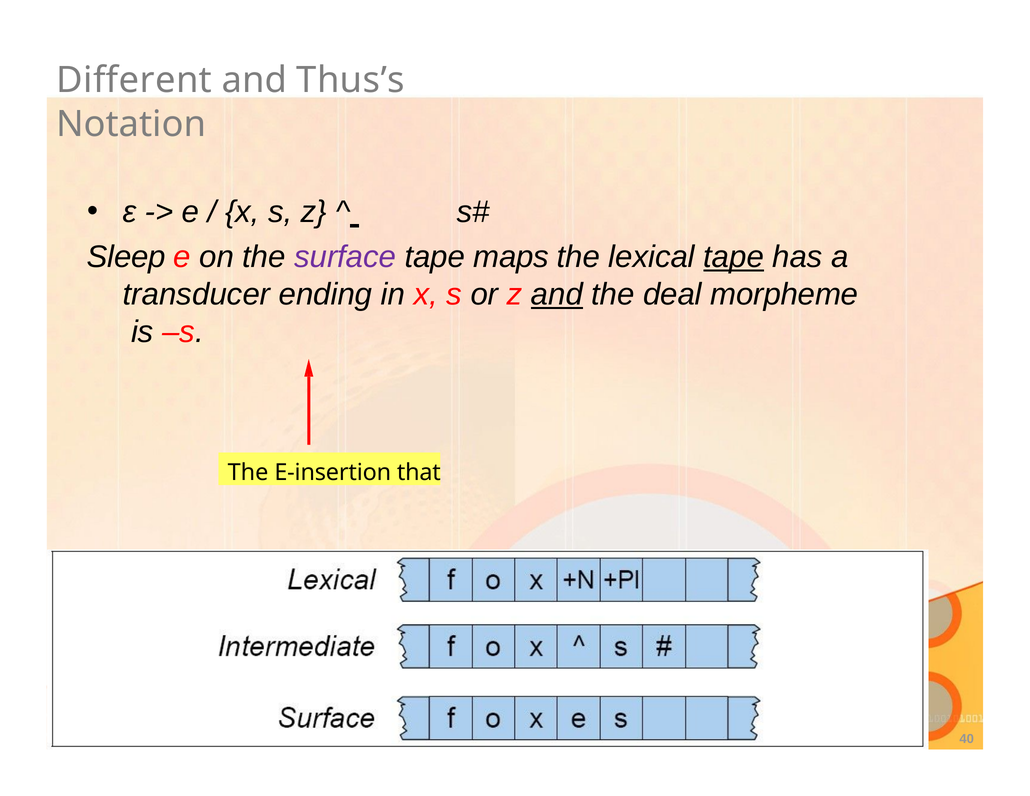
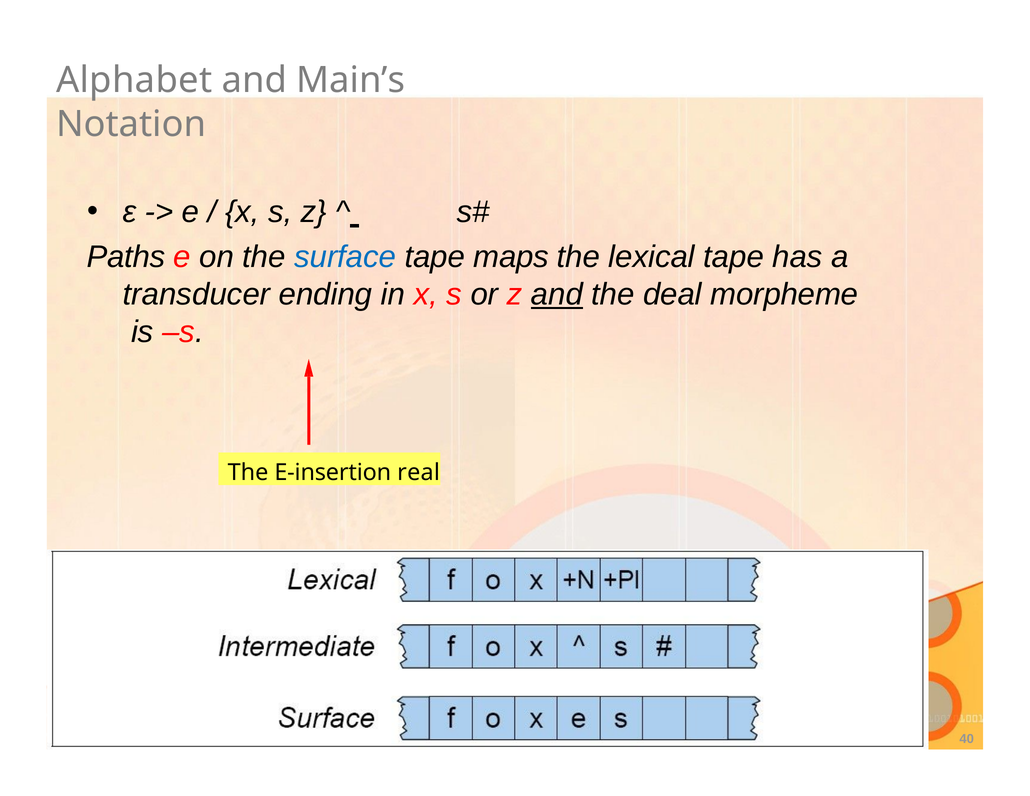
Different: Different -> Alphabet
Thus’s: Thus’s -> Main’s
Sleep: Sleep -> Paths
surface colour: purple -> blue
tape at (734, 257) underline: present -> none
that: that -> real
